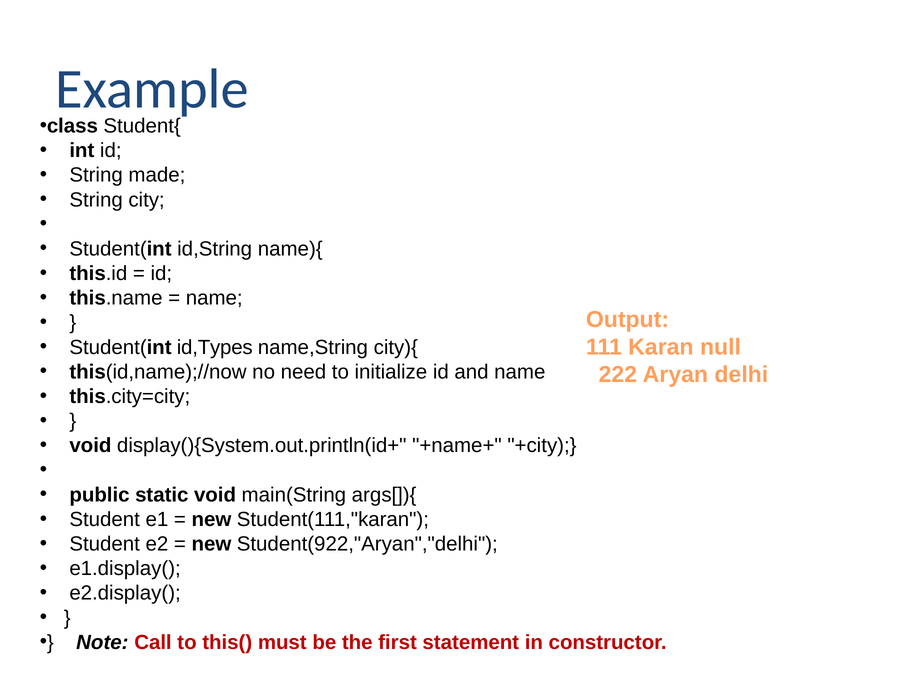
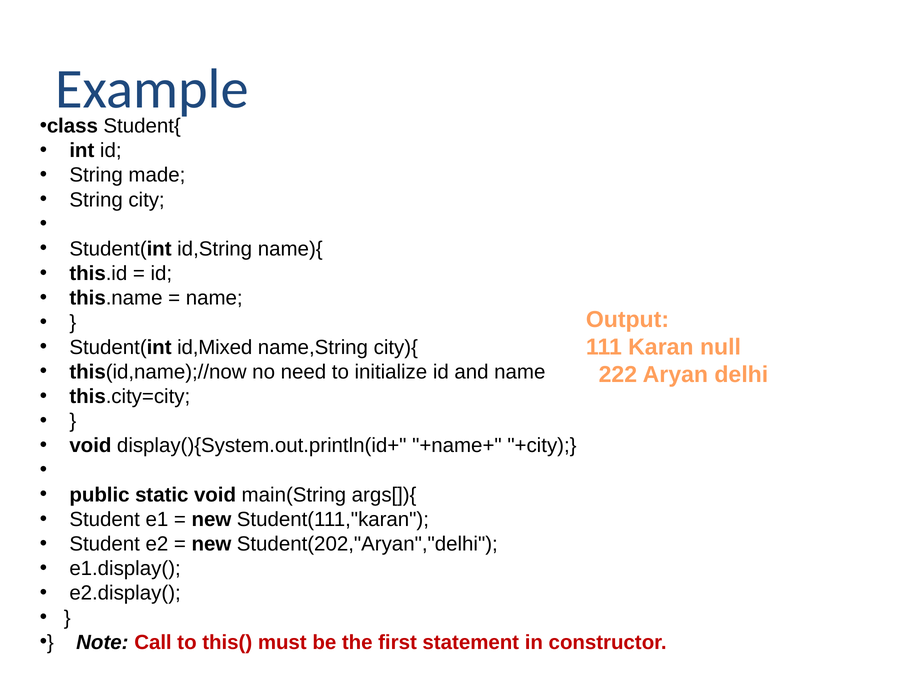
id,Types: id,Types -> id,Mixed
Student(922,"Aryan","delhi: Student(922,"Aryan","delhi -> Student(202,"Aryan","delhi
